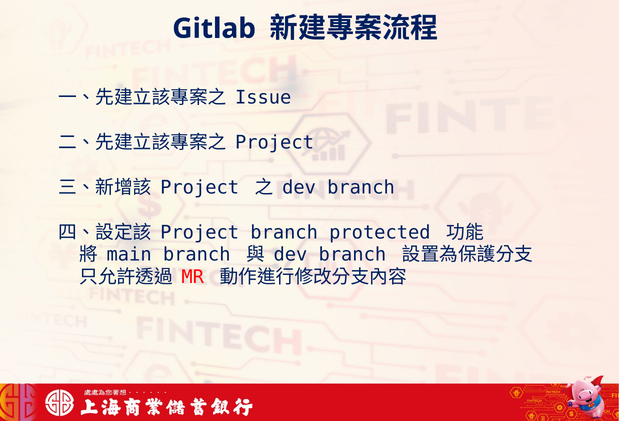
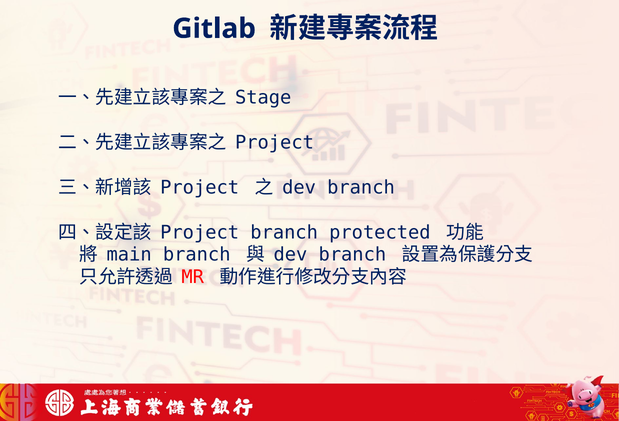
Issue: Issue -> Stage
